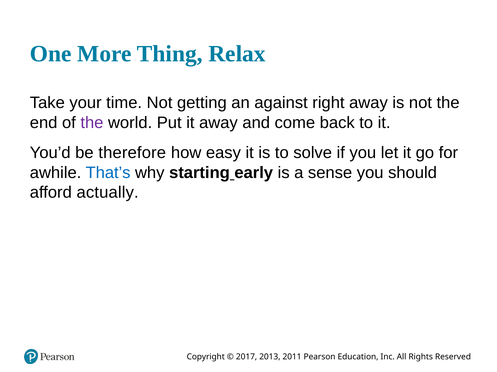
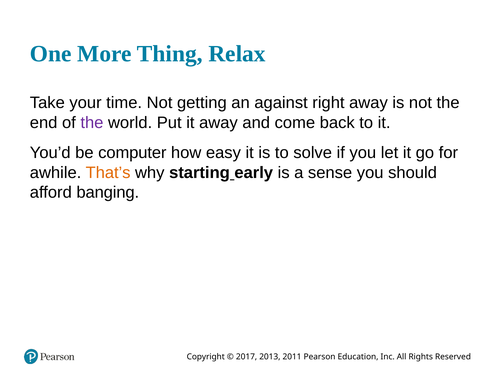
therefore: therefore -> computer
That’s colour: blue -> orange
actually: actually -> banging
